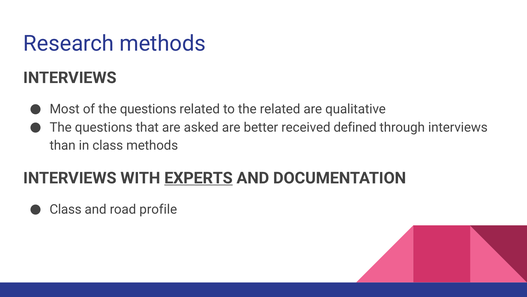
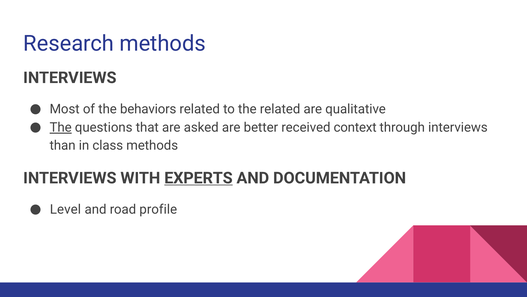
of the questions: questions -> behaviors
The at (61, 127) underline: none -> present
defined: defined -> context
Class at (66, 209): Class -> Level
